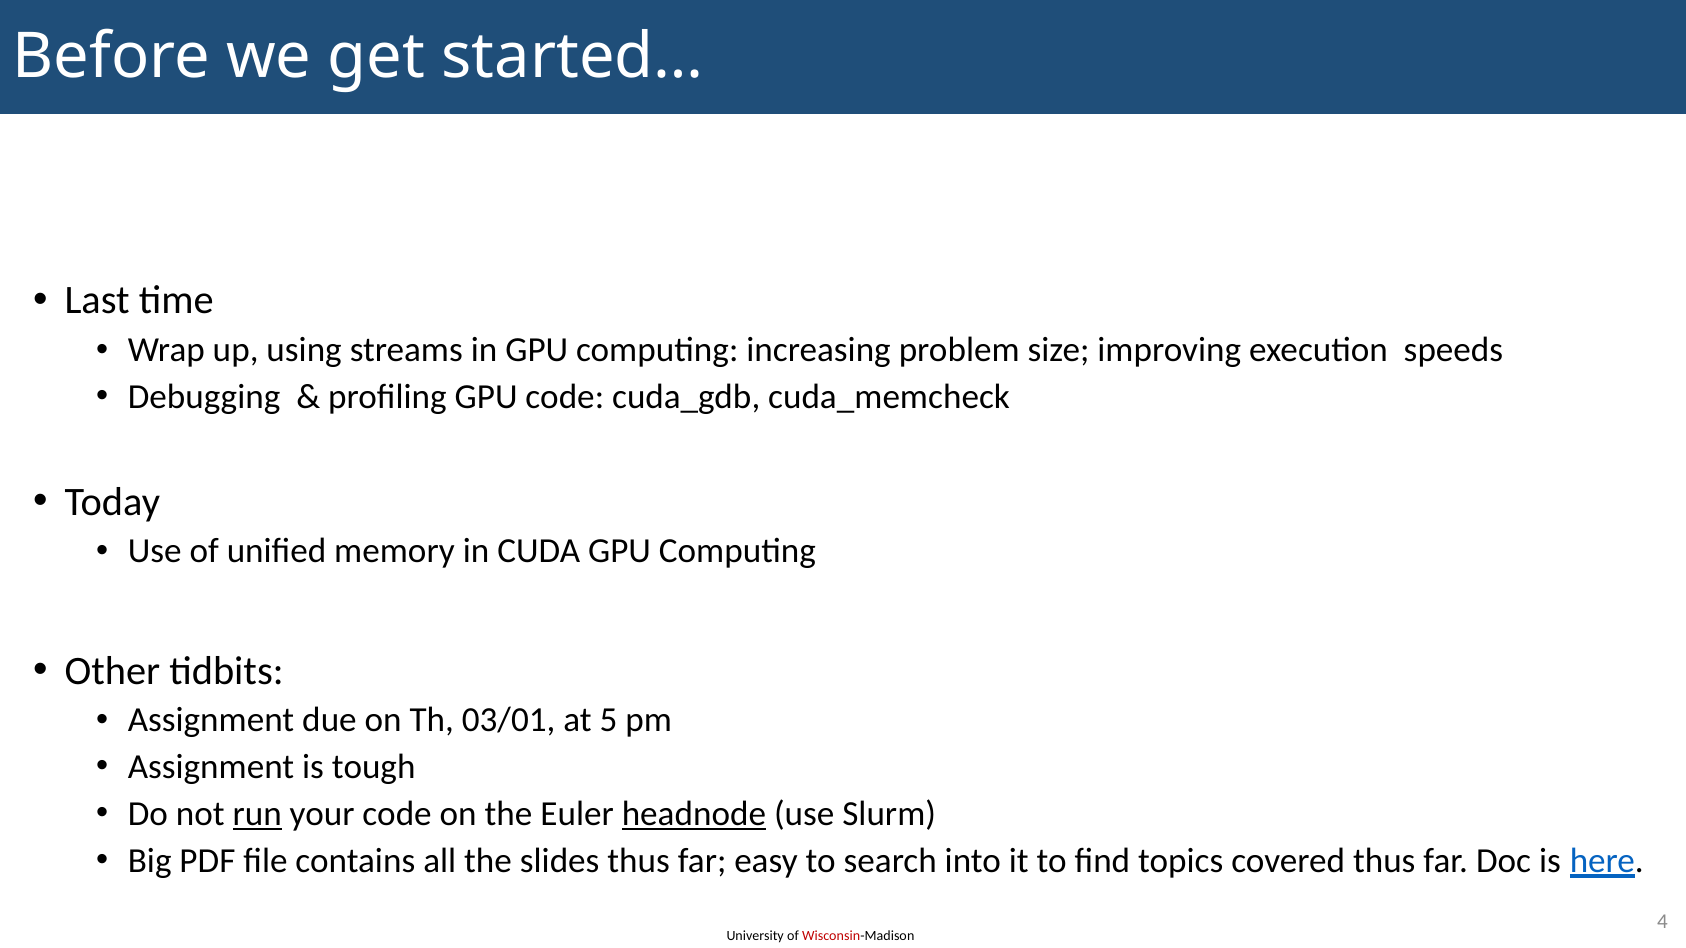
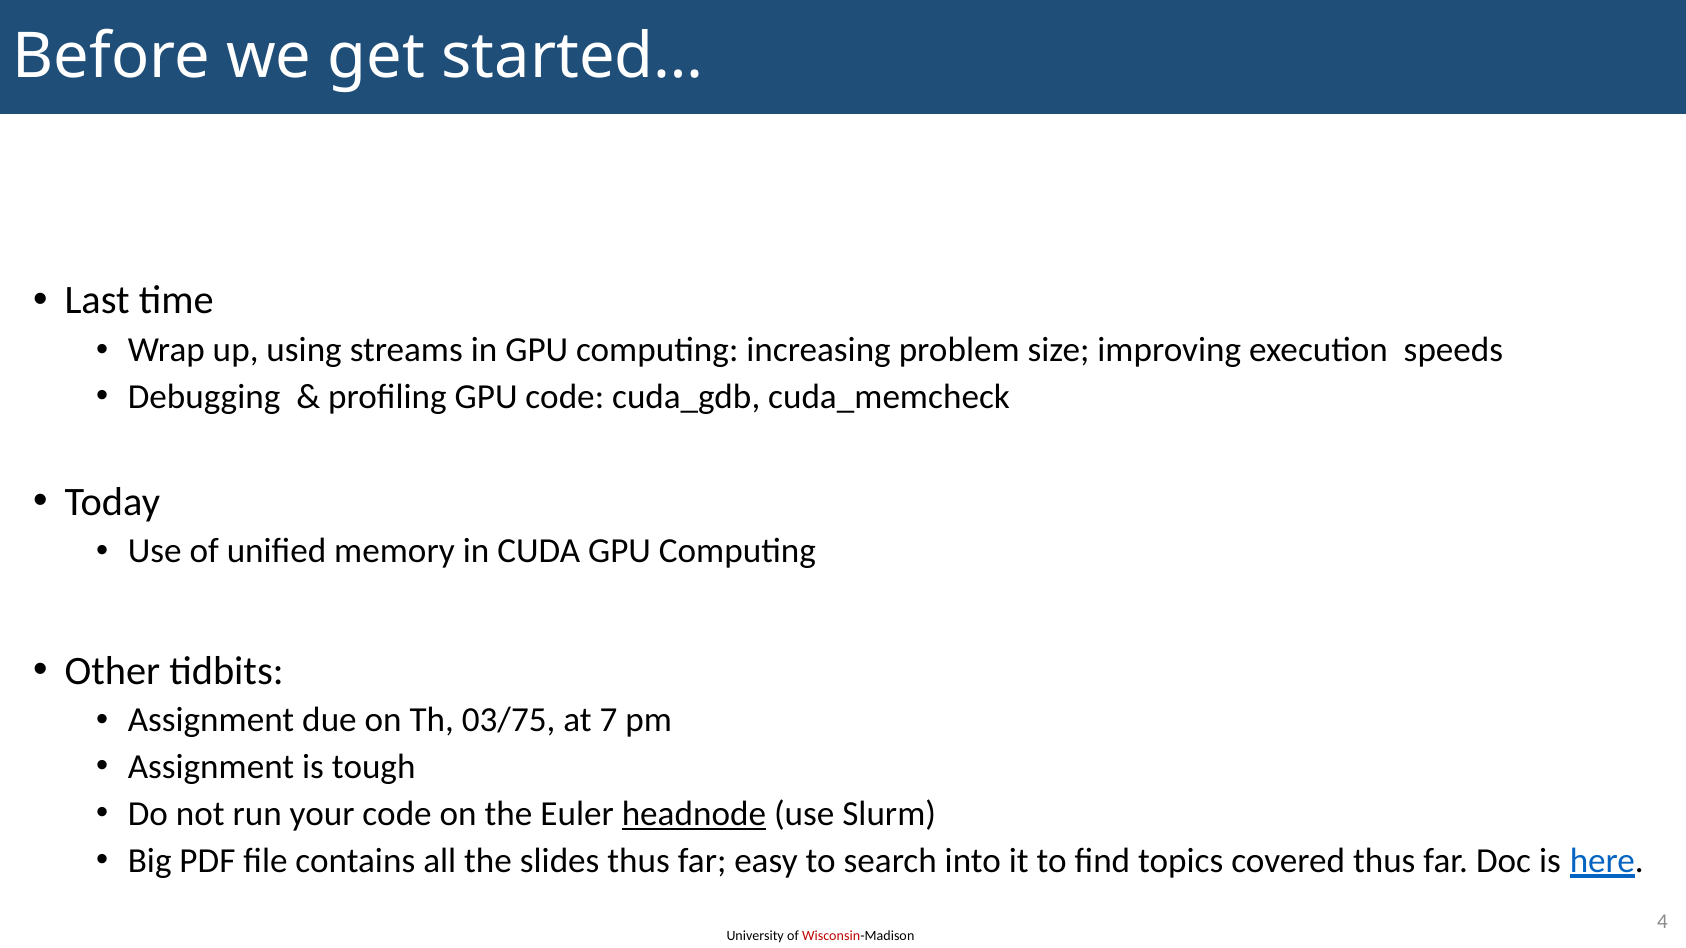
03/01: 03/01 -> 03/75
5: 5 -> 7
run underline: present -> none
